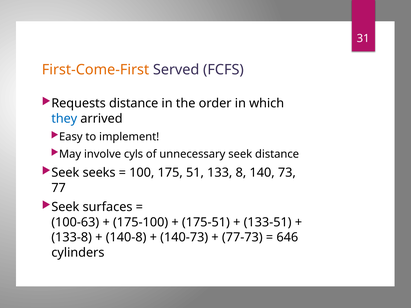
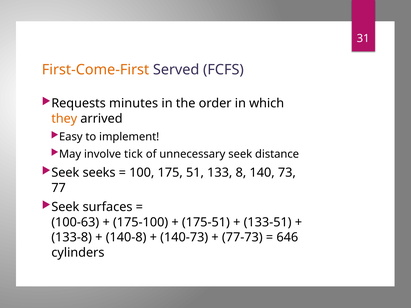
Requests distance: distance -> minutes
they colour: blue -> orange
cyls: cyls -> tick
